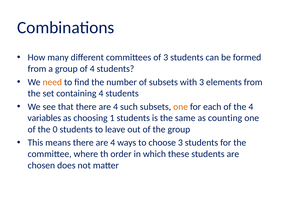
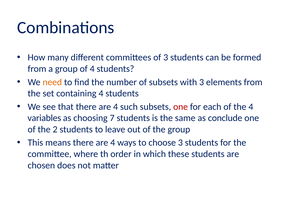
one at (181, 107) colour: orange -> red
1: 1 -> 7
counting: counting -> conclude
0: 0 -> 2
